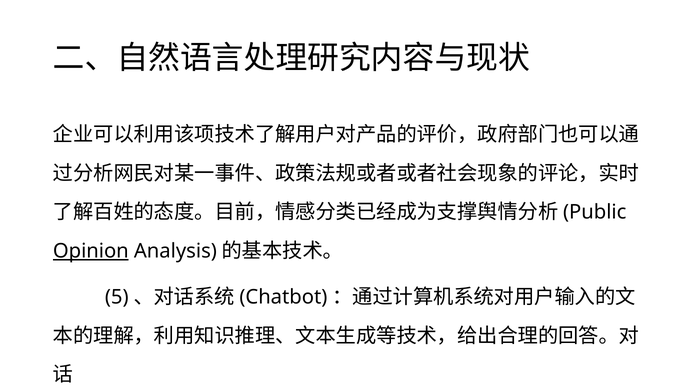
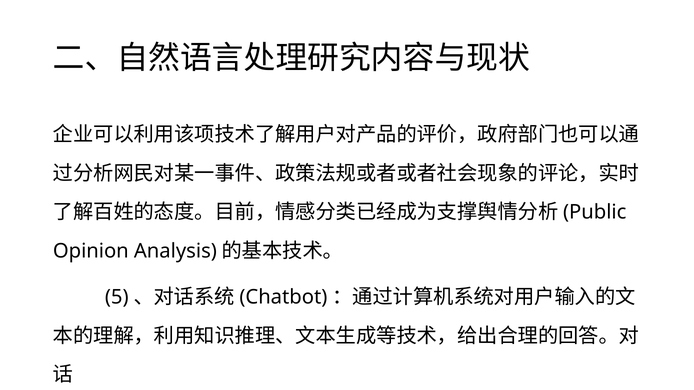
Opinion underline: present -> none
